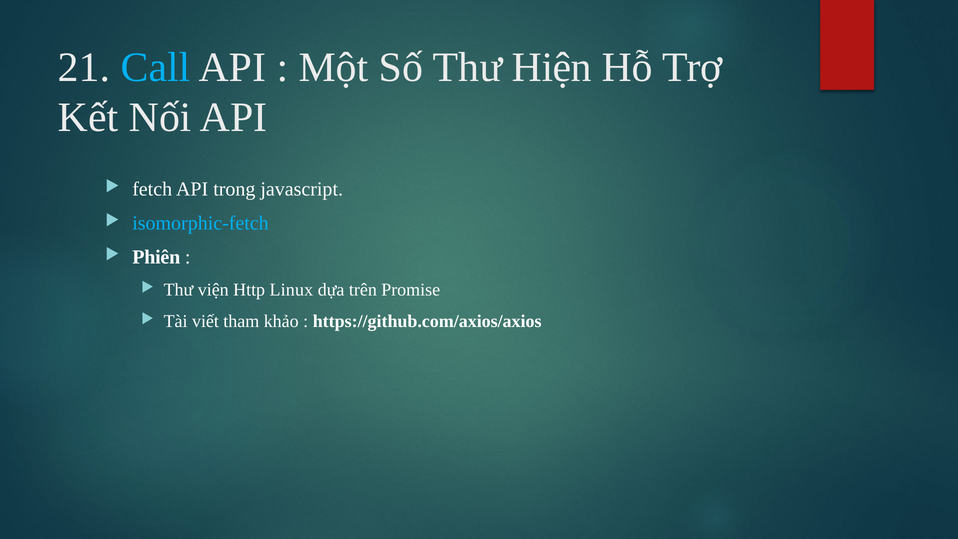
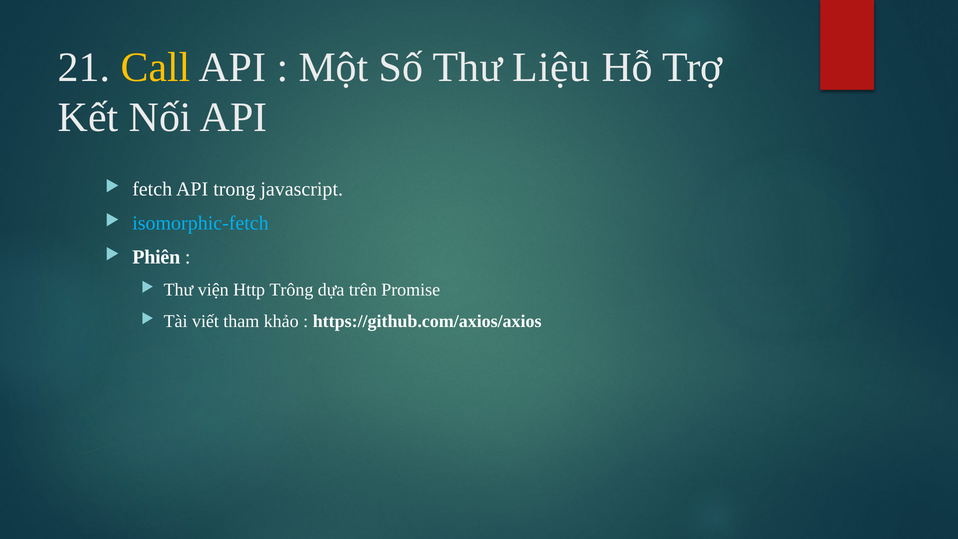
Call colour: light blue -> yellow
Hiện: Hiện -> Liệu
Linux: Linux -> Trông
